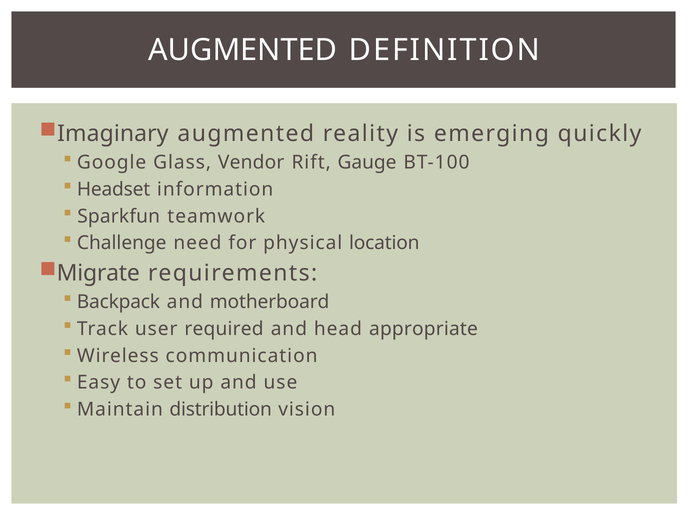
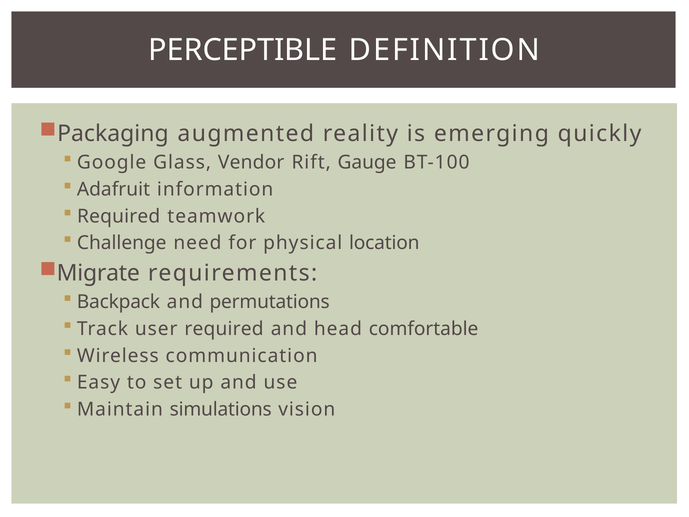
AUGMENTED at (243, 50): AUGMENTED -> PERCEPTIBLE
Imaginary: Imaginary -> Packaging
Headset: Headset -> Adafruit
Sparkfun at (119, 216): Sparkfun -> Required
motherboard: motherboard -> permutations
appropriate: appropriate -> comfortable
distribution: distribution -> simulations
